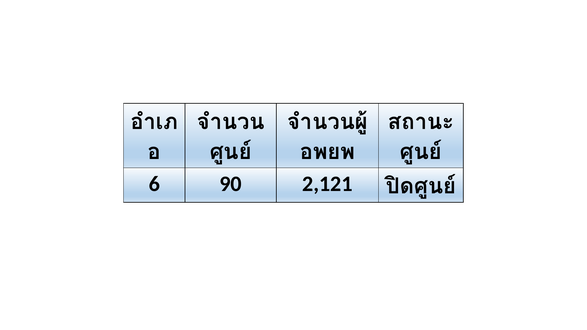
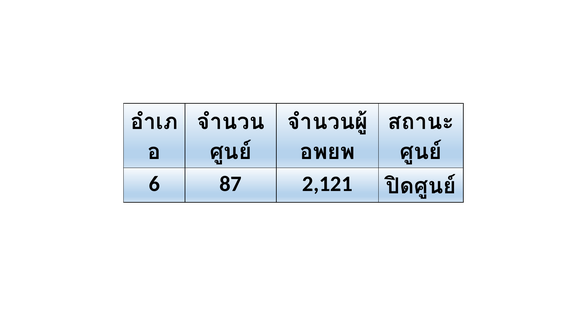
90: 90 -> 87
